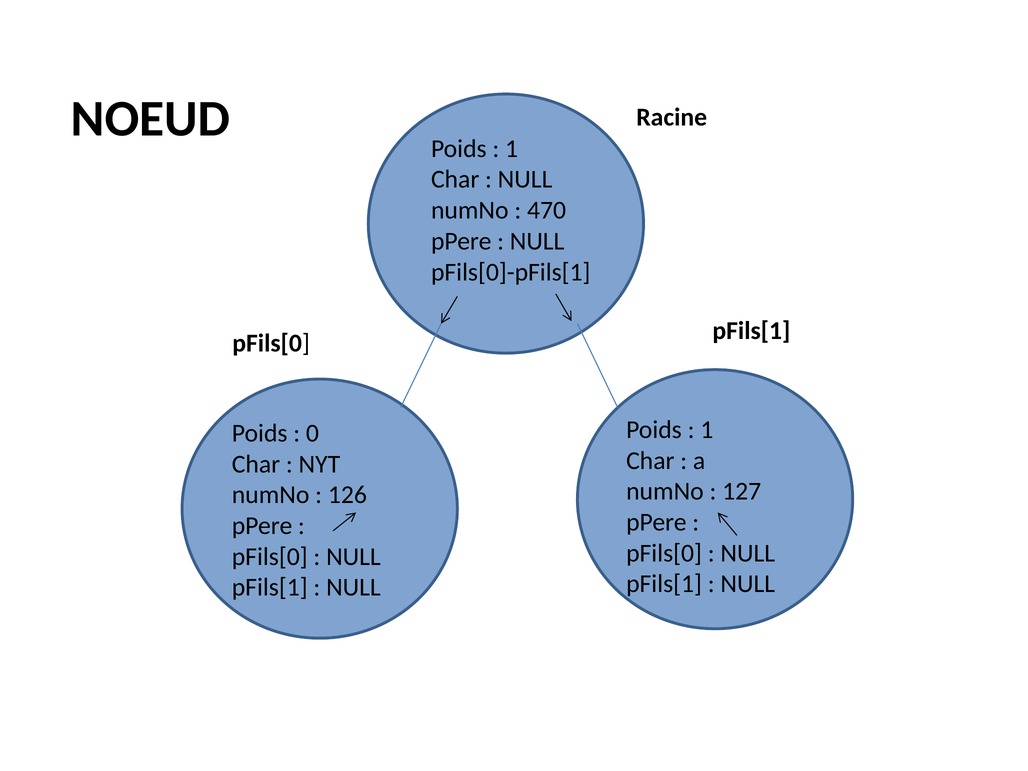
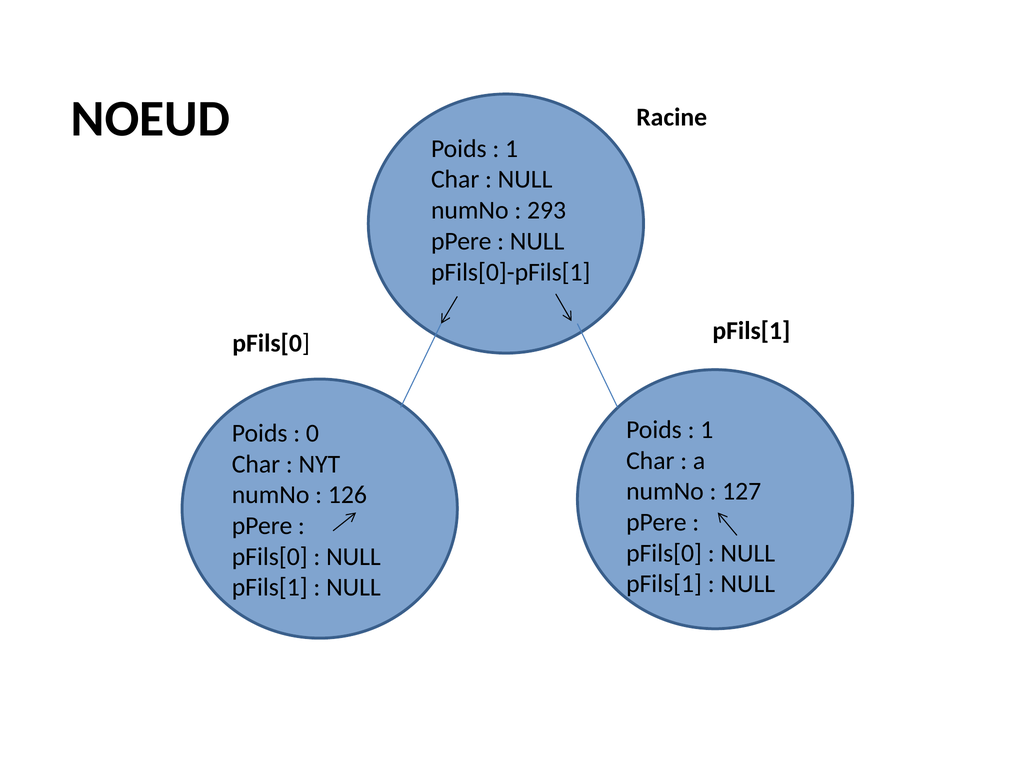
470: 470 -> 293
